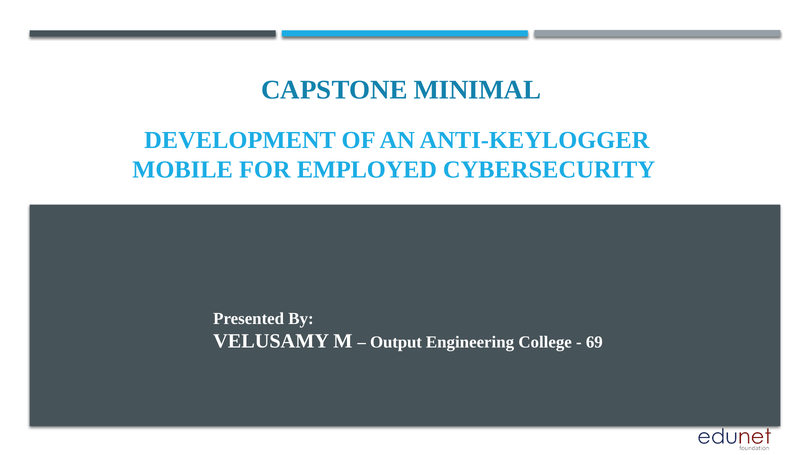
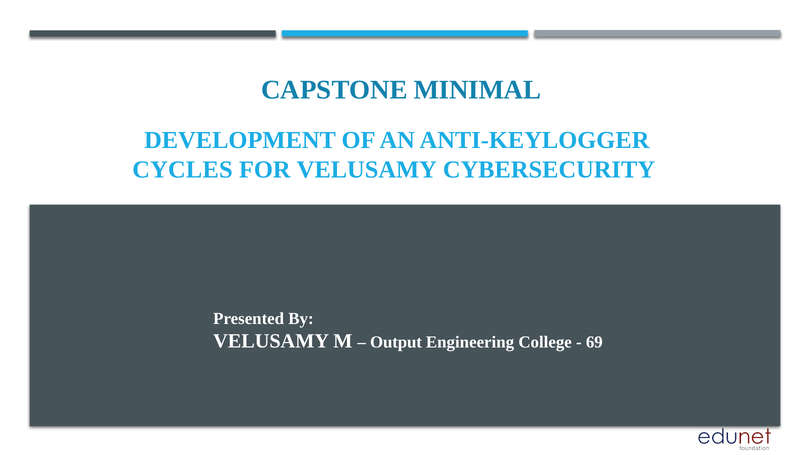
MOBILE: MOBILE -> CYCLES
FOR EMPLOYED: EMPLOYED -> VELUSAMY
